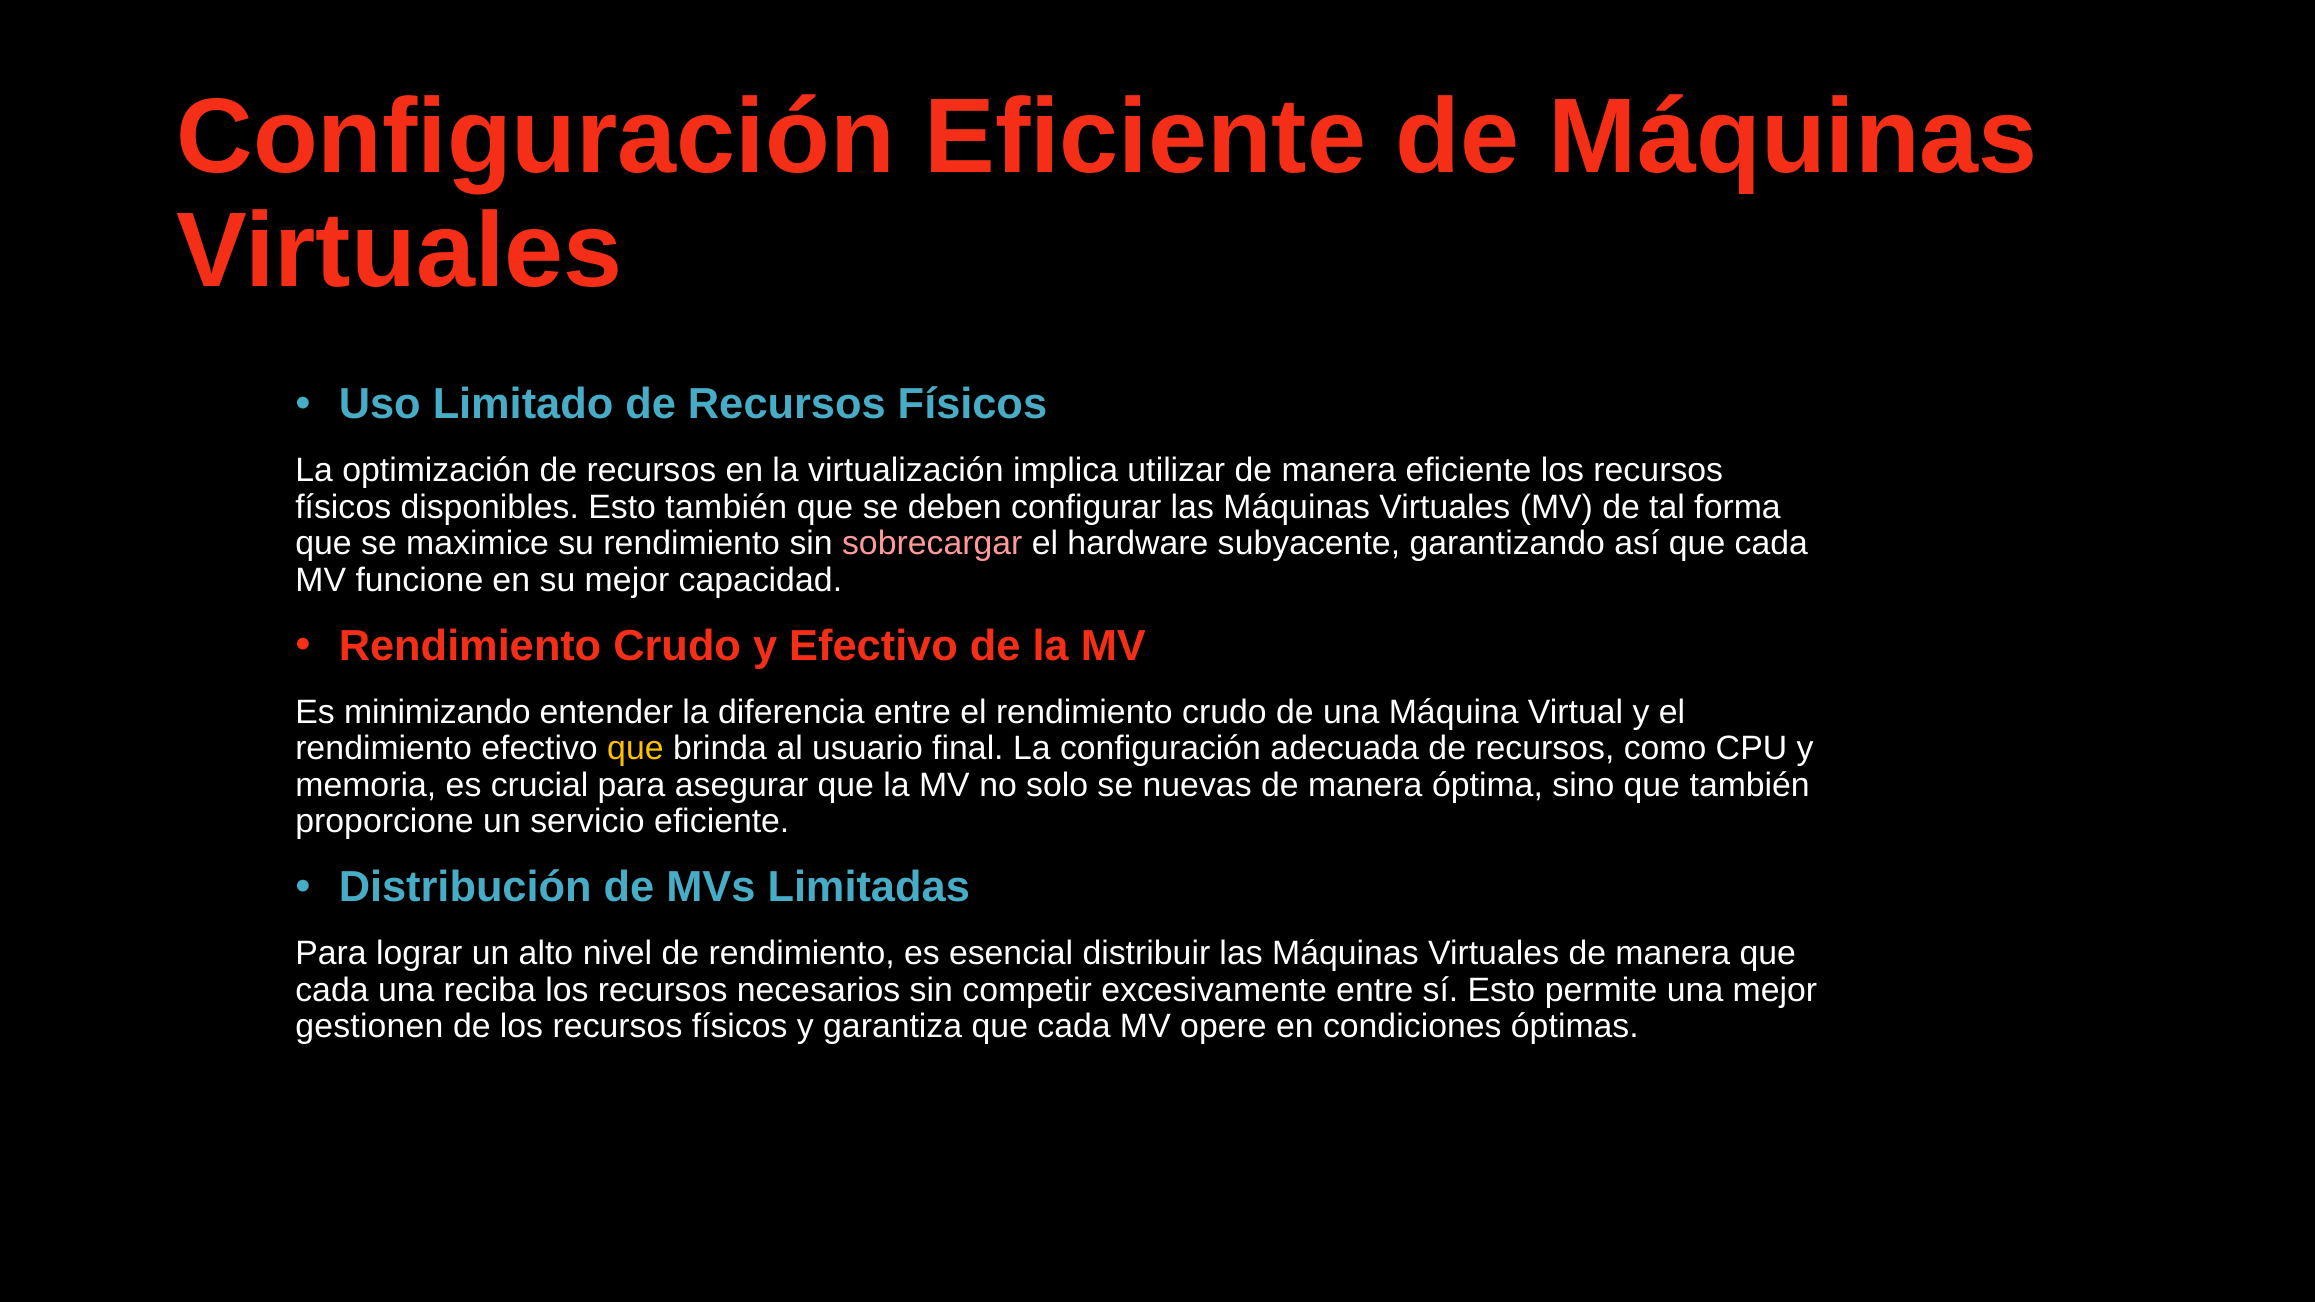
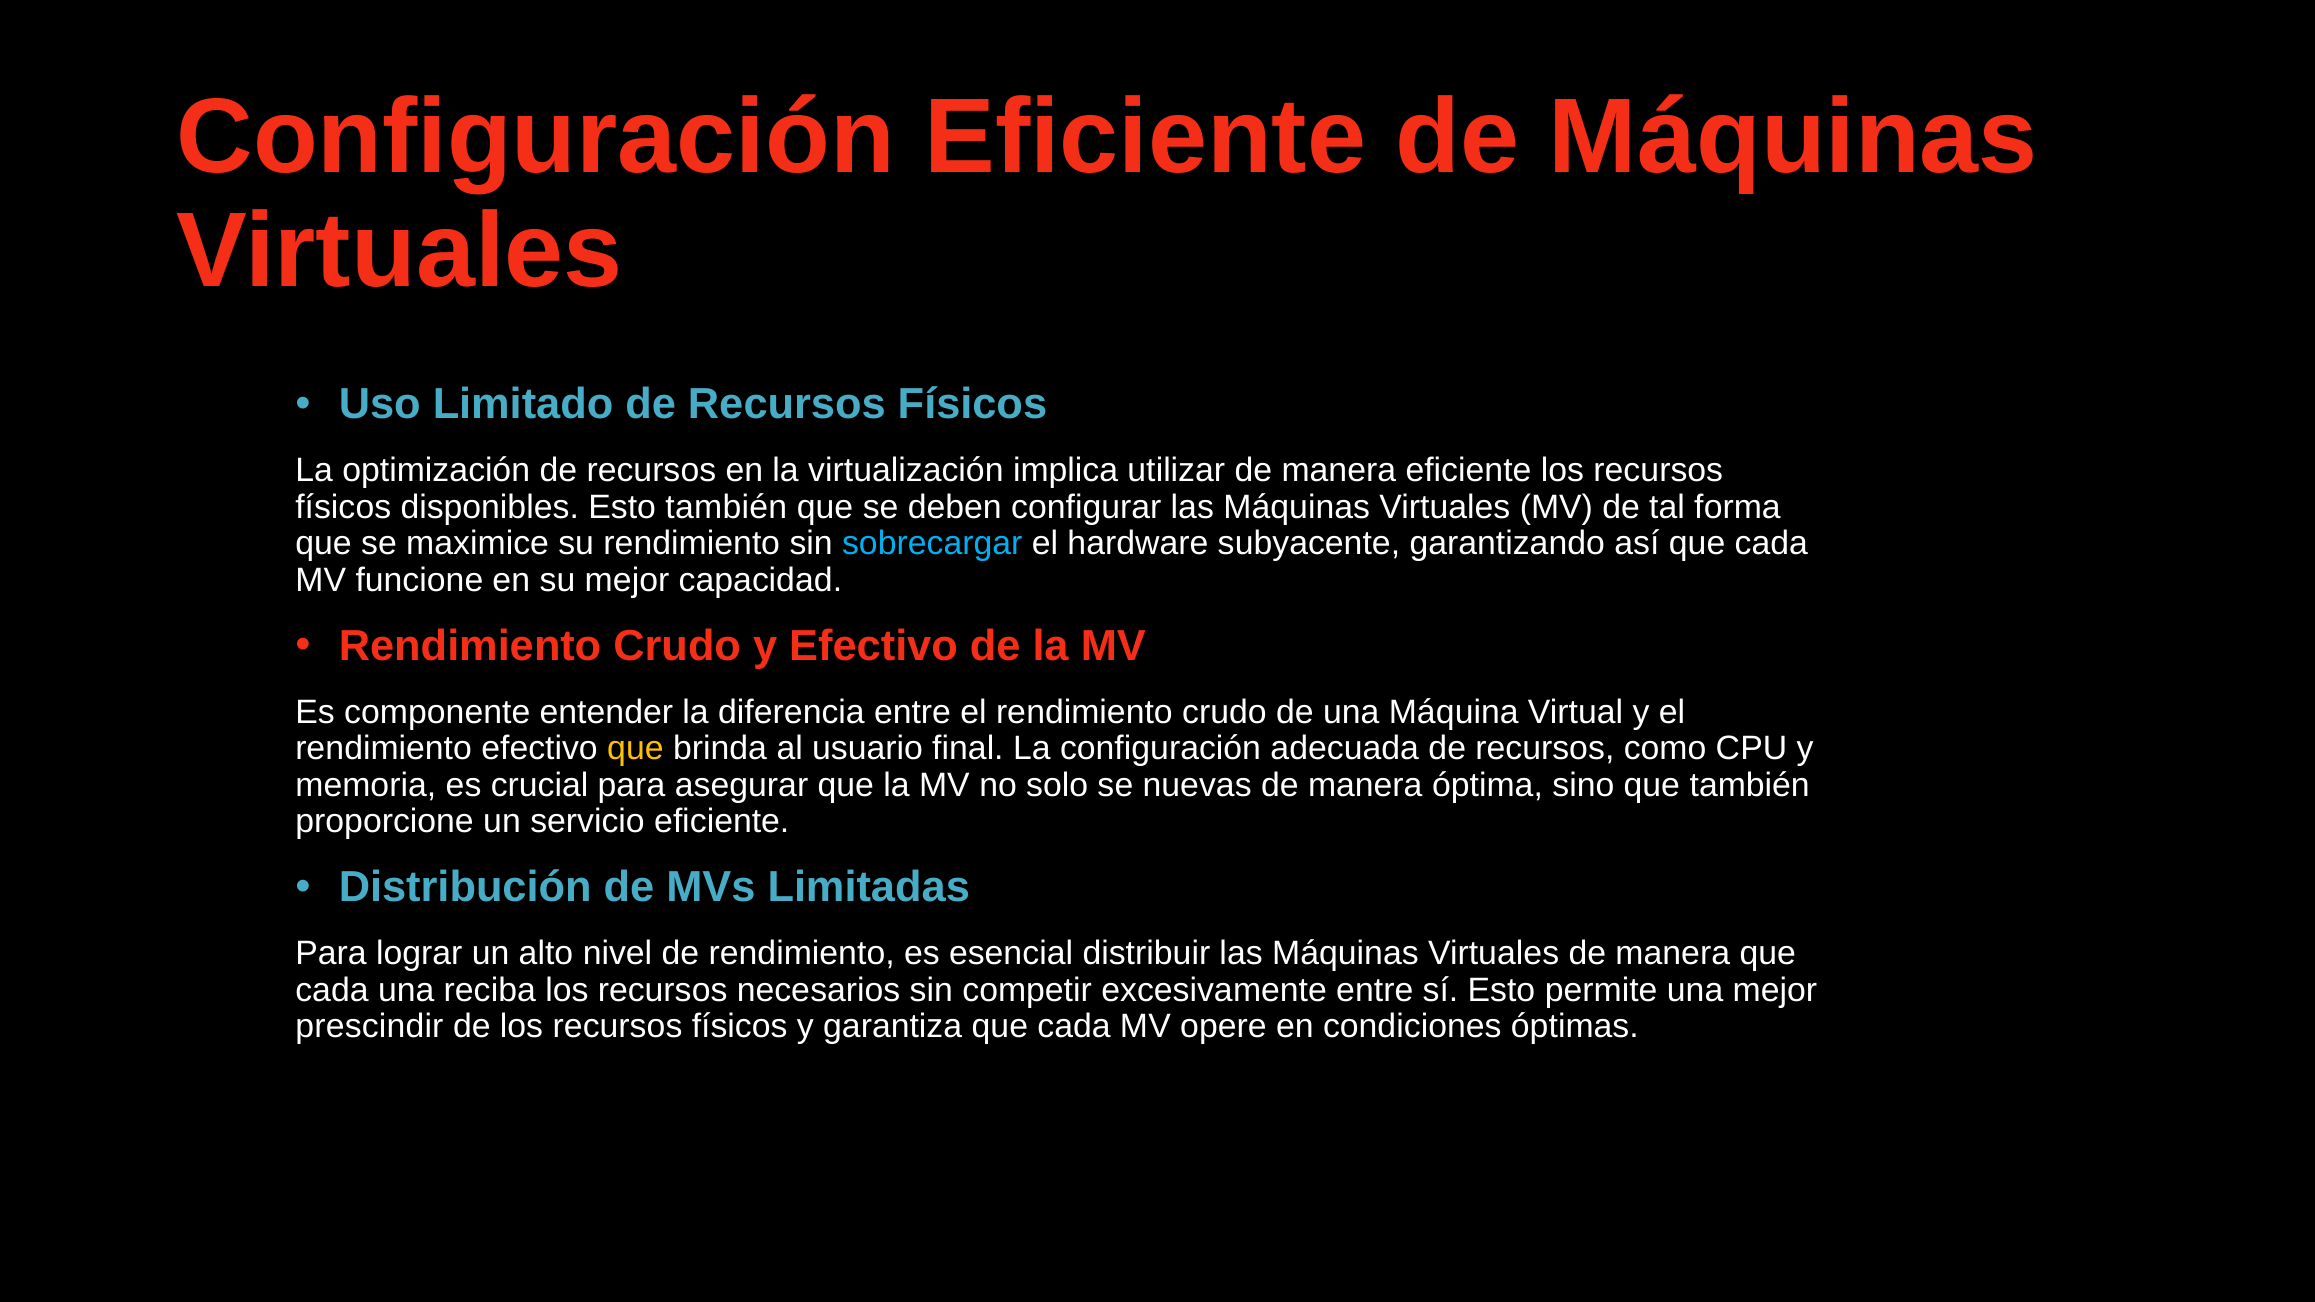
sobrecargar colour: pink -> light blue
minimizando: minimizando -> componente
gestionen: gestionen -> prescindir
